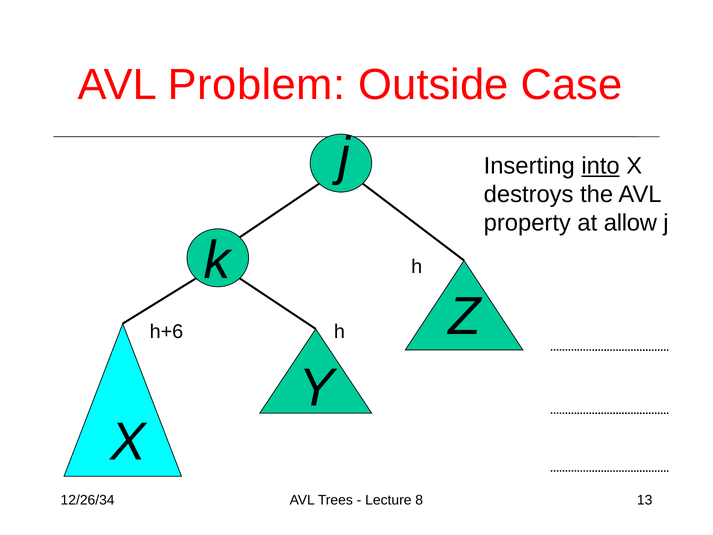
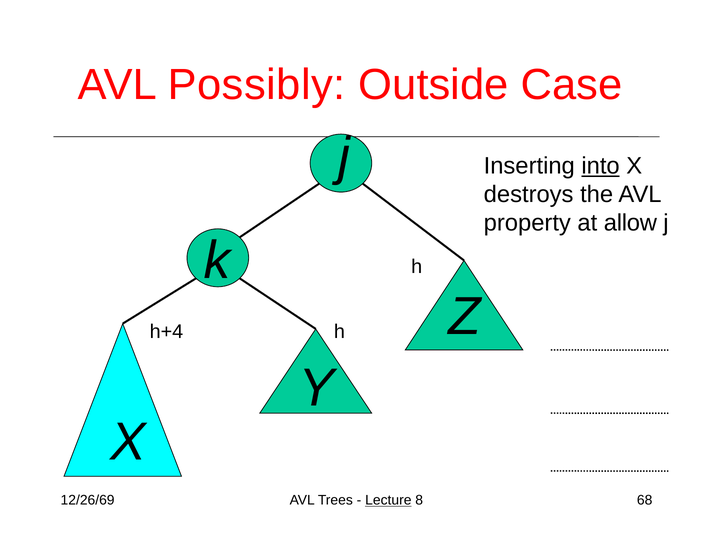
Problem: Problem -> Possibly
h+6: h+6 -> h+4
12/26/34: 12/26/34 -> 12/26/69
Lecture underline: none -> present
13: 13 -> 68
